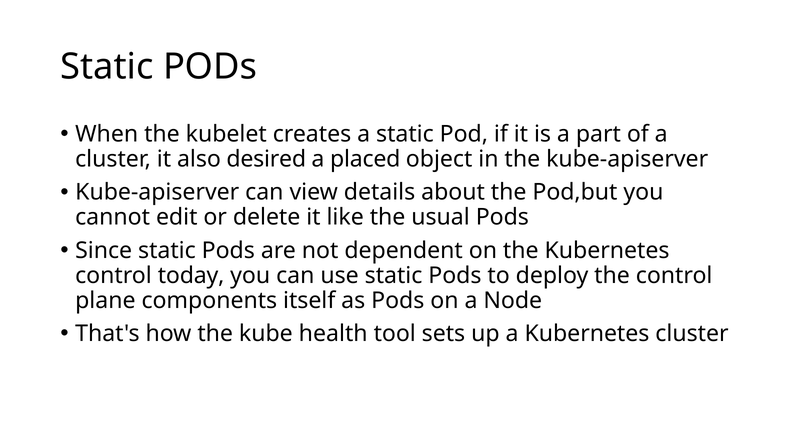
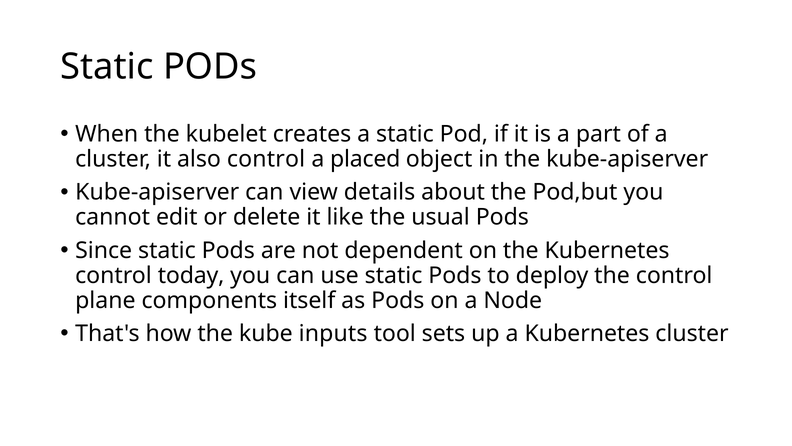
also desired: desired -> control
health: health -> inputs
